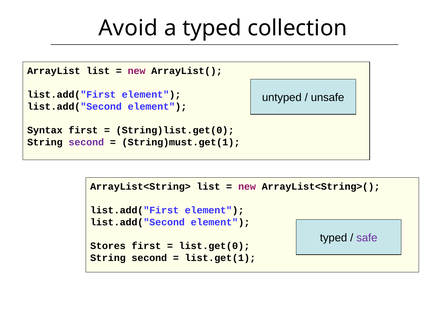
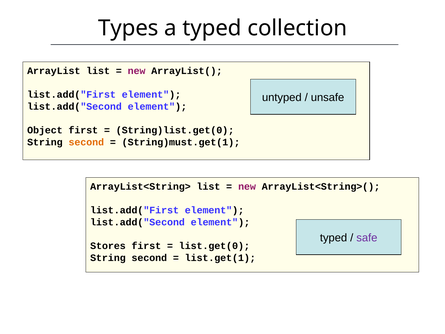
Avoid: Avoid -> Types
Syntax: Syntax -> Object
second at (86, 142) colour: purple -> orange
